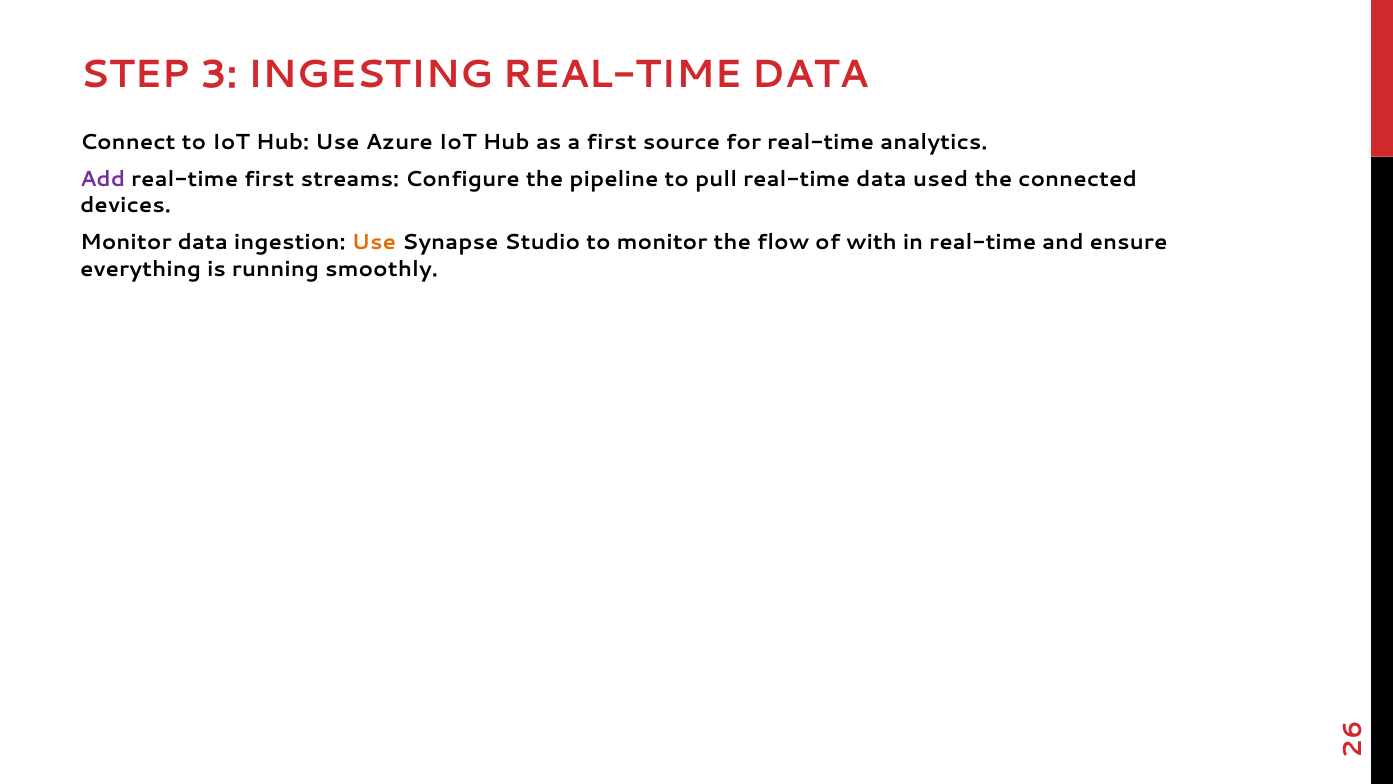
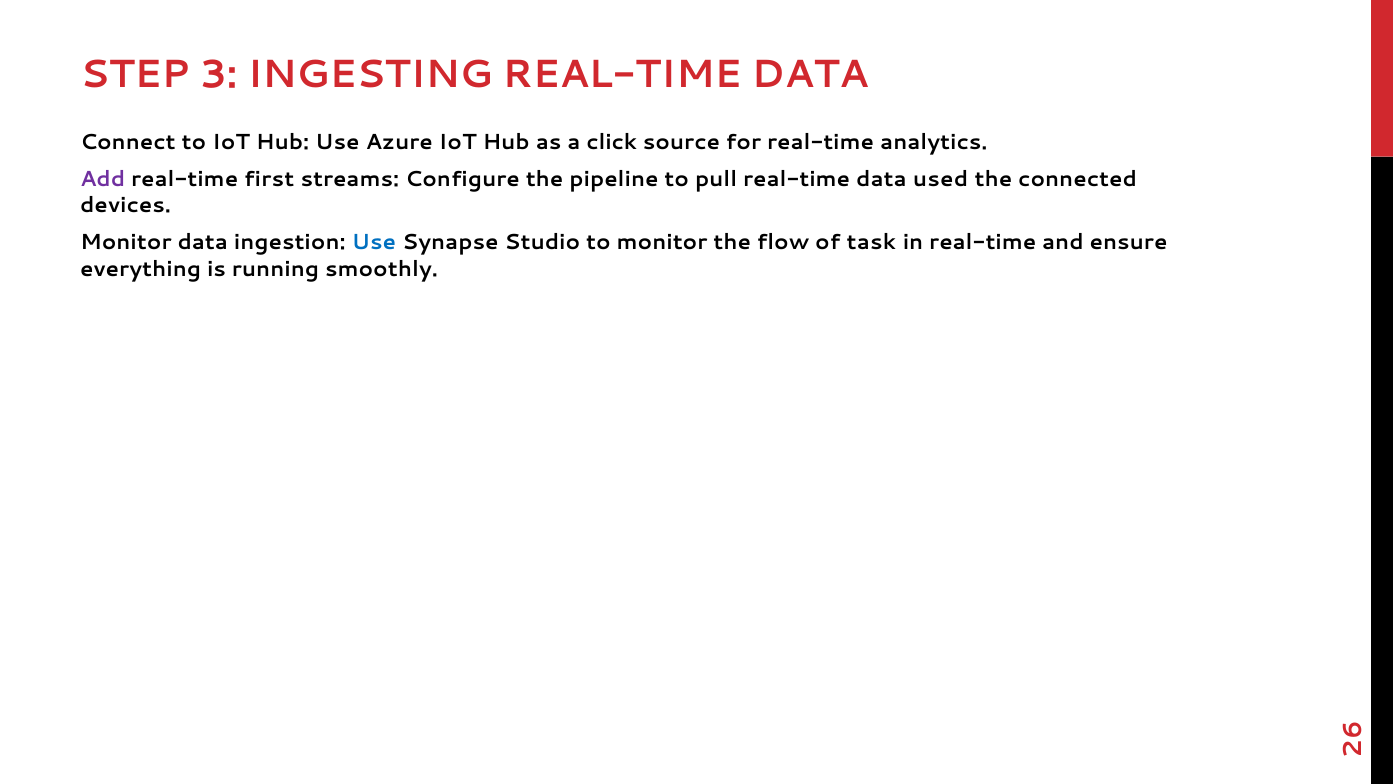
a first: first -> click
Use at (374, 243) colour: orange -> blue
with: with -> task
